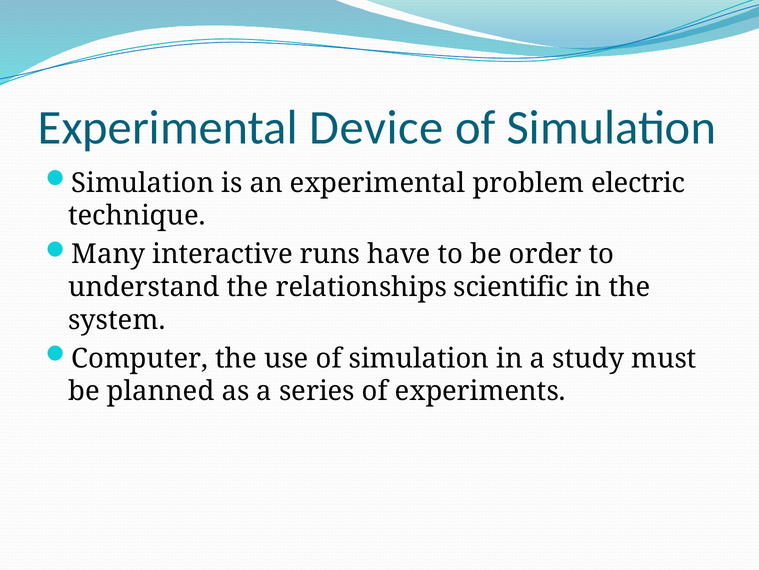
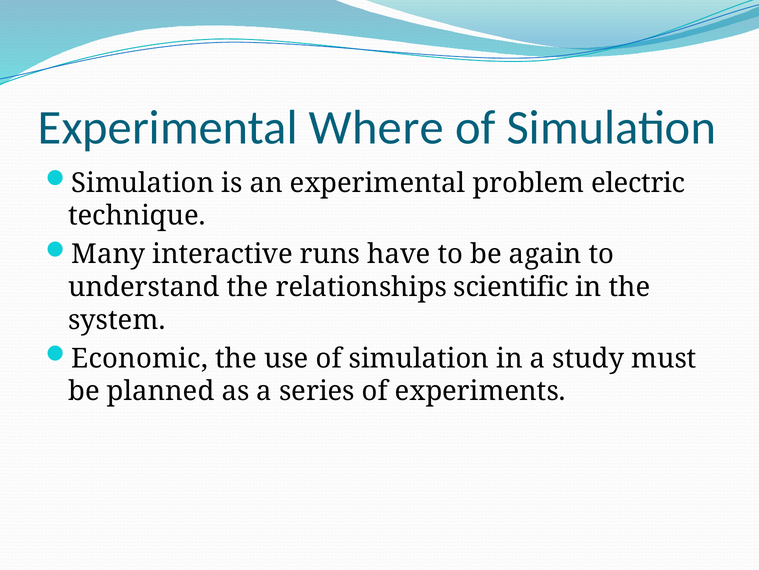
Device: Device -> Where
order: order -> again
Computer: Computer -> Economic
